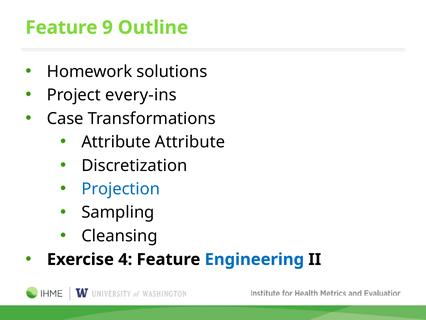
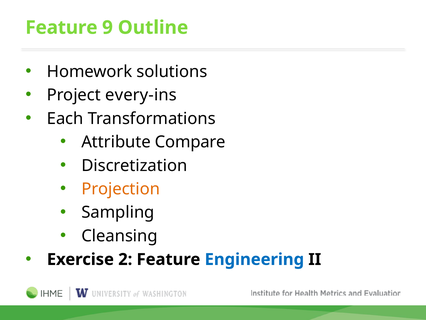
Case: Case -> Each
Attribute Attribute: Attribute -> Compare
Projection colour: blue -> orange
4: 4 -> 2
